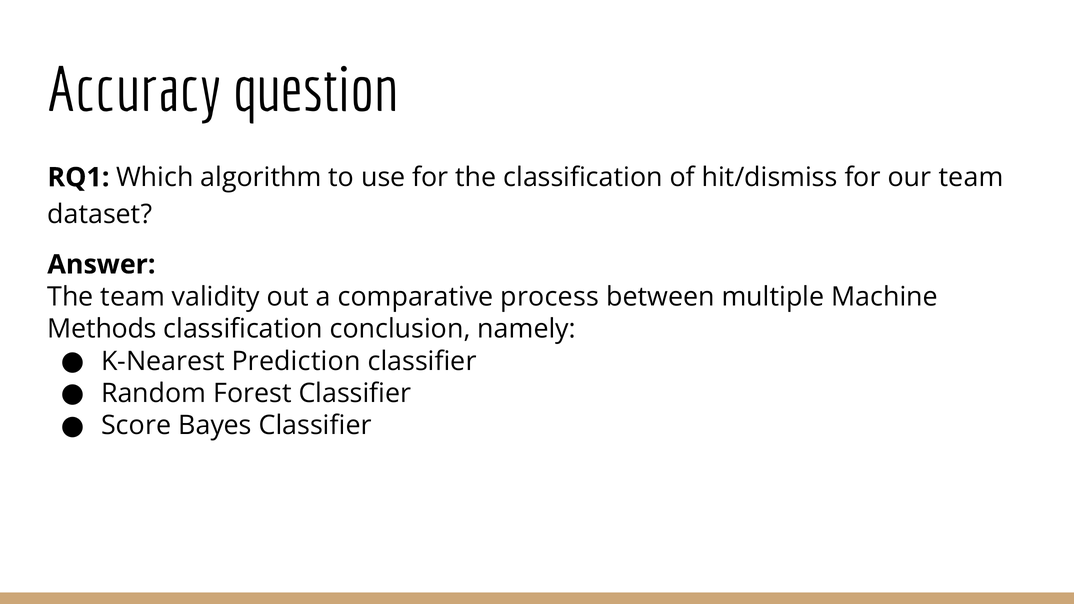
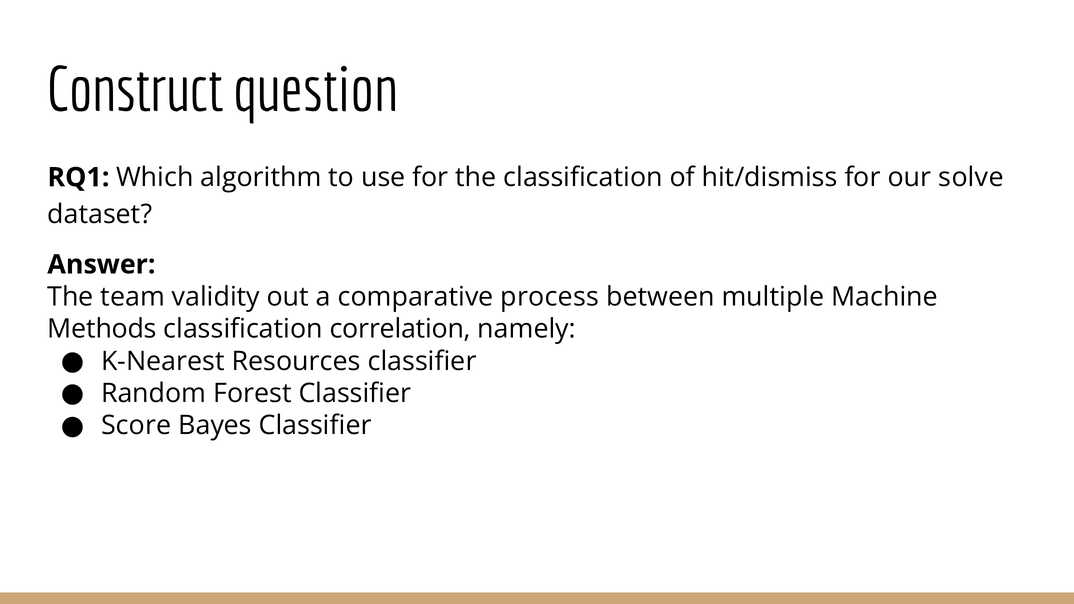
Accuracy: Accuracy -> Construct
our team: team -> solve
conclusion: conclusion -> correlation
Prediction: Prediction -> Resources
